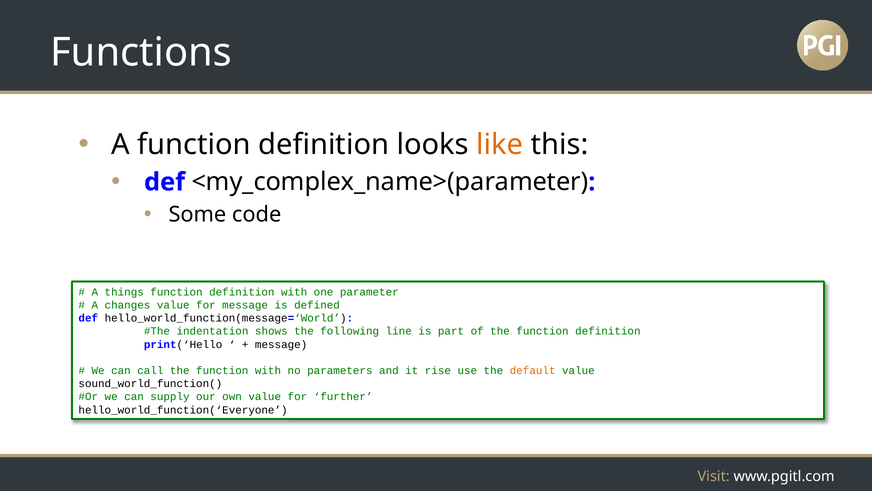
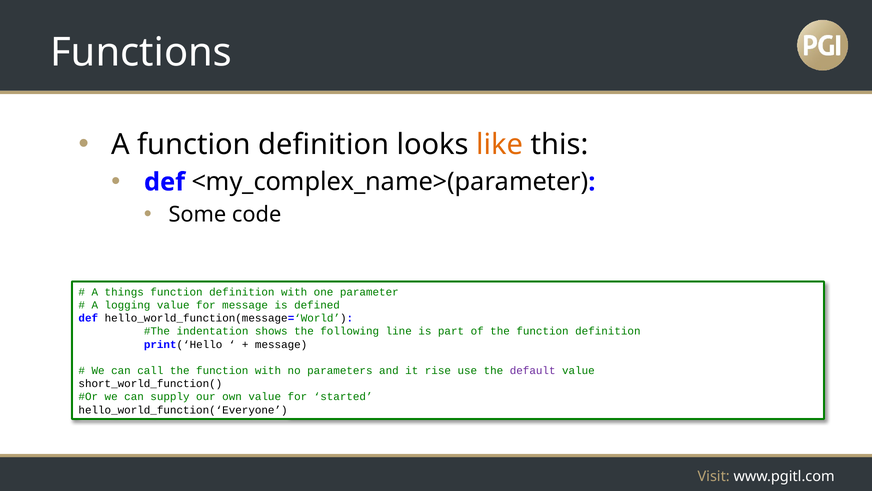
changes: changes -> logging
default colour: orange -> purple
sound_world_function(: sound_world_function( -> short_world_function(
further: further -> started
